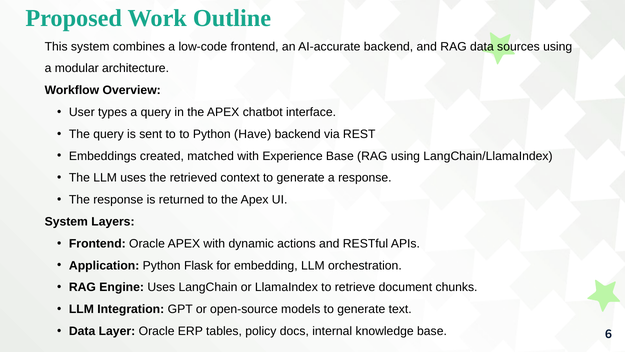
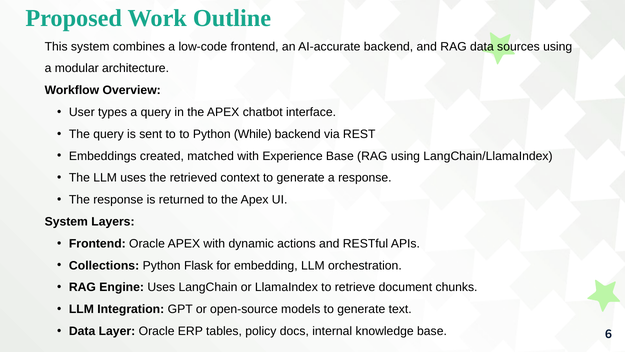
Have: Have -> While
Application: Application -> Collections
